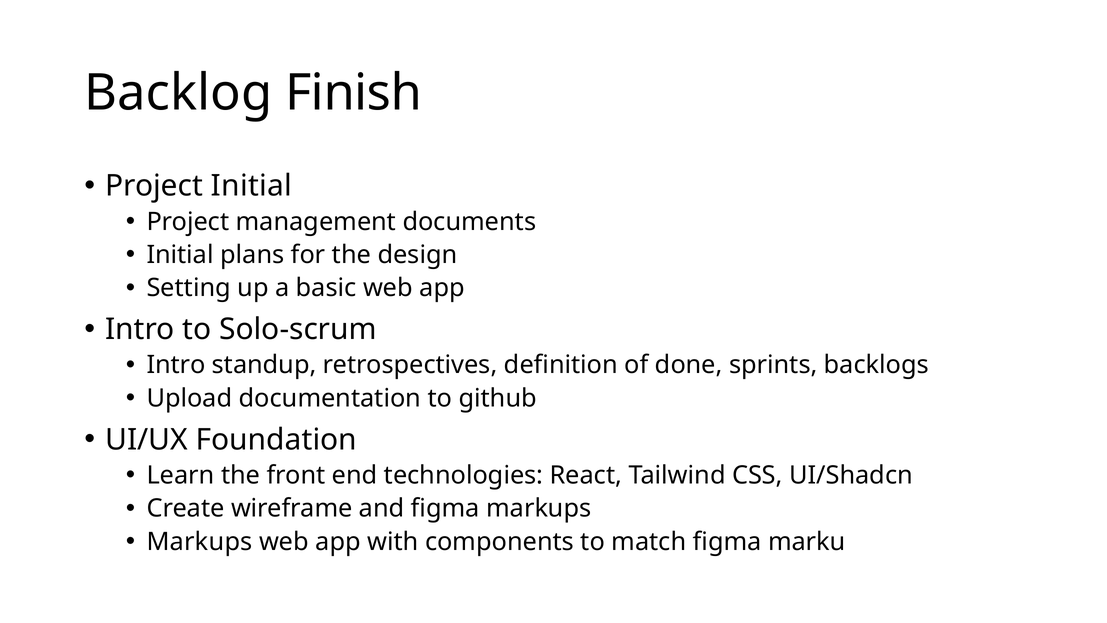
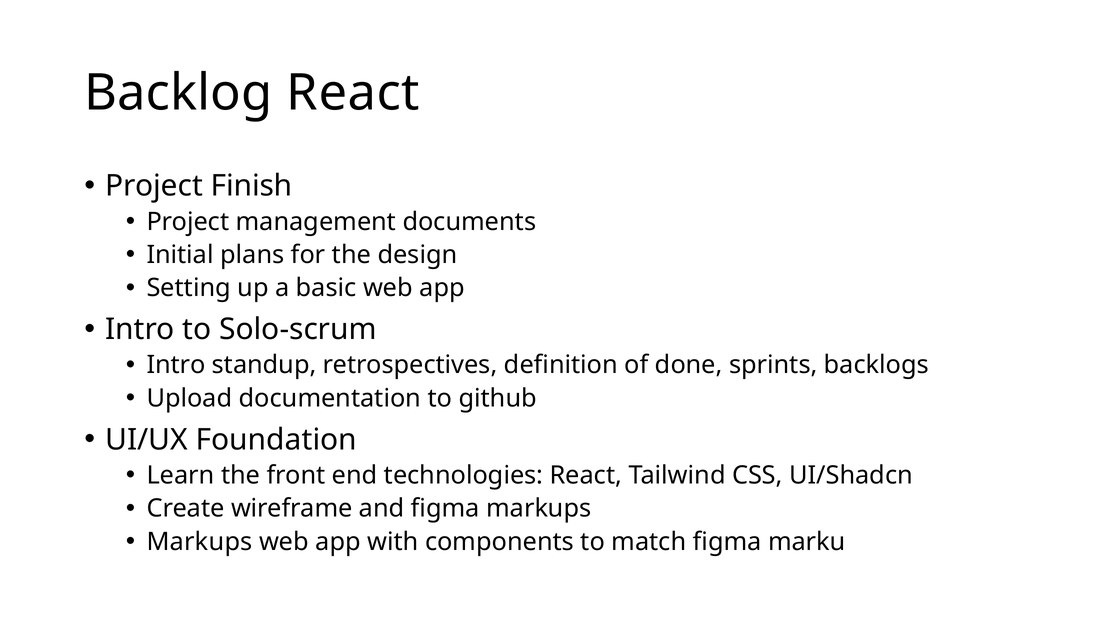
Backlog Finish: Finish -> React
Project Initial: Initial -> Finish
